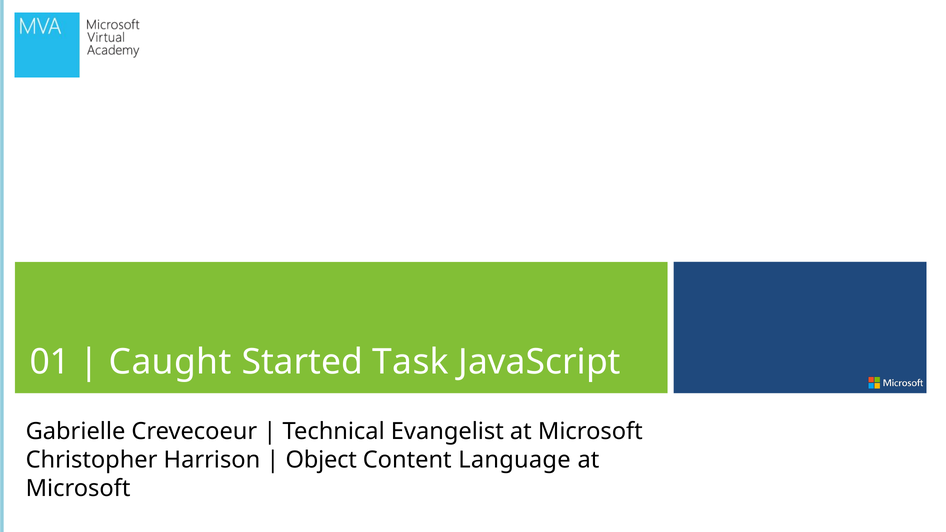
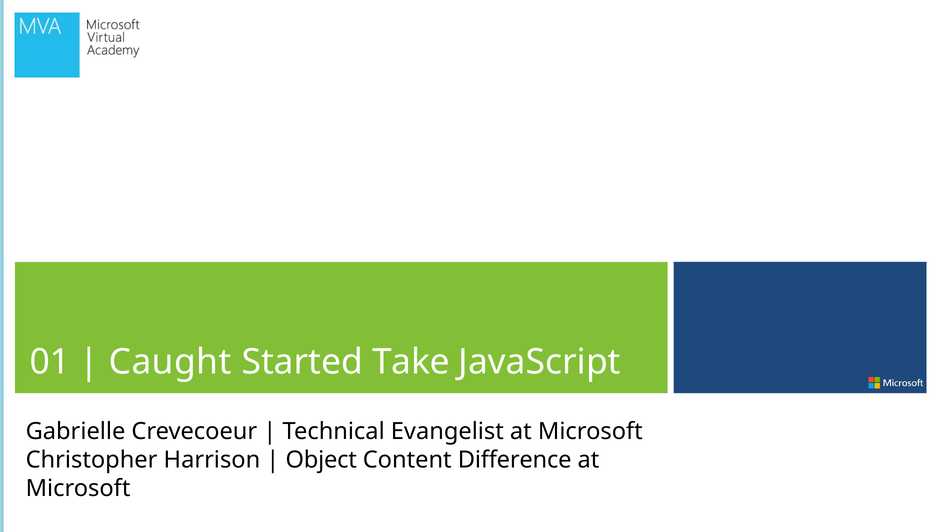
Task: Task -> Take
Language: Language -> Difference
